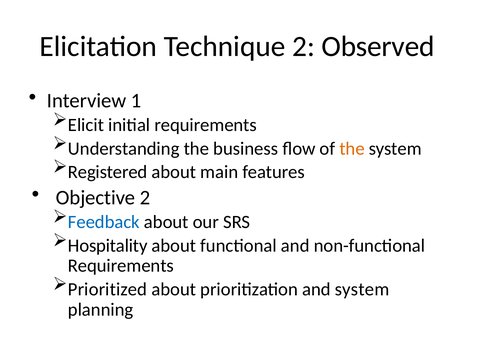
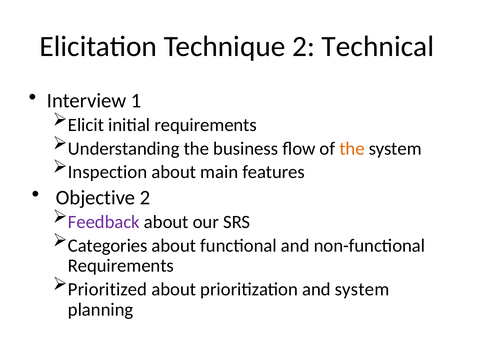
Observed: Observed -> Technical
Registered: Registered -> Inspection
Feedback colour: blue -> purple
Hospitality: Hospitality -> Categories
